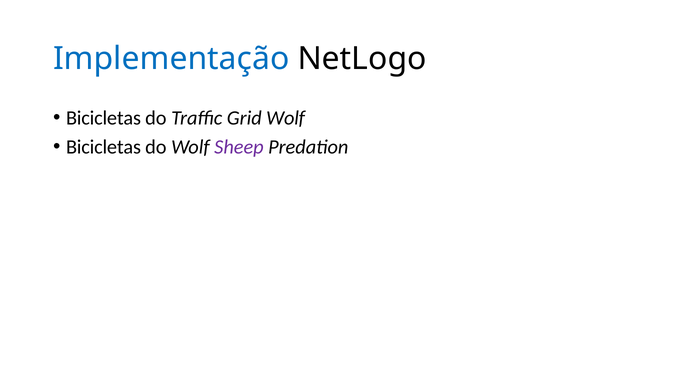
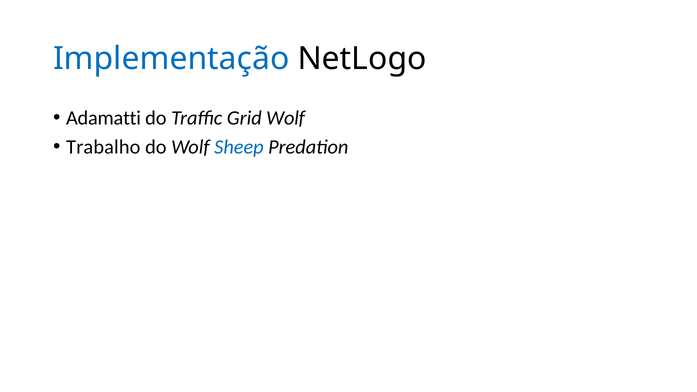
Bicicletas at (103, 118): Bicicletas -> Adamatti
Bicicletas at (103, 147): Bicicletas -> Trabalho
Sheep colour: purple -> blue
